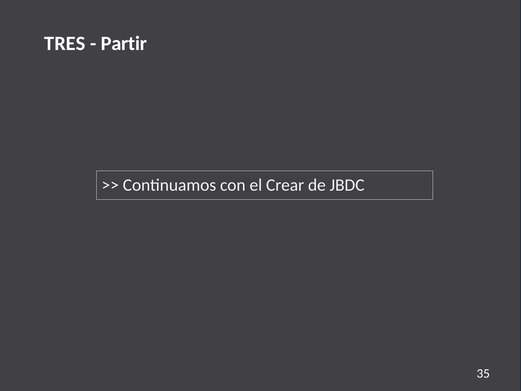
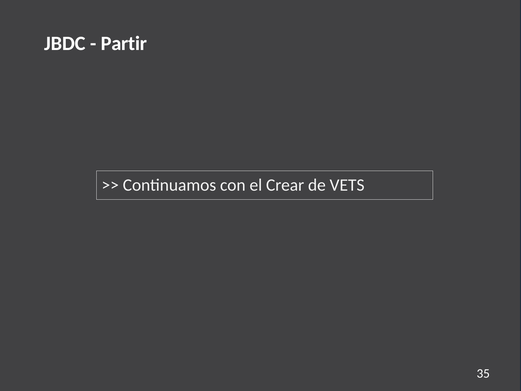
TRES: TRES -> JBDC
JBDC: JBDC -> VETS
